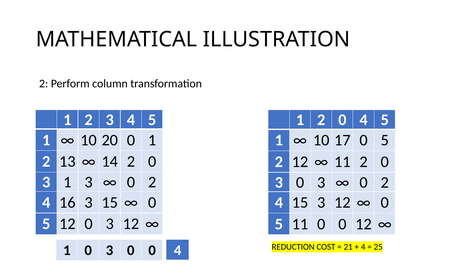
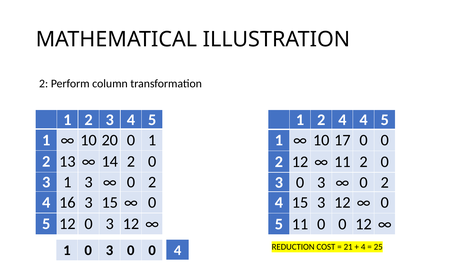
1 2 0: 0 -> 4
17 0 5: 5 -> 0
